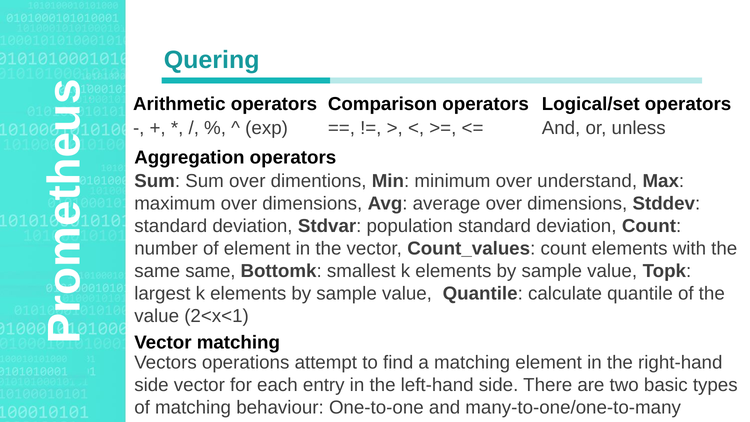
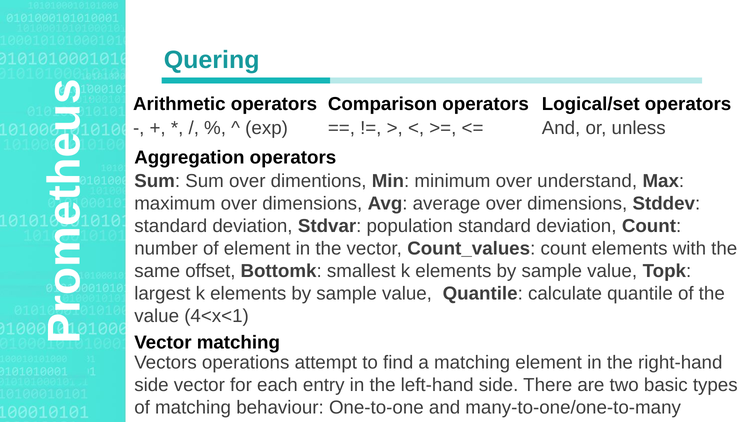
same same: same -> offset
2<x<1: 2<x<1 -> 4<x<1
